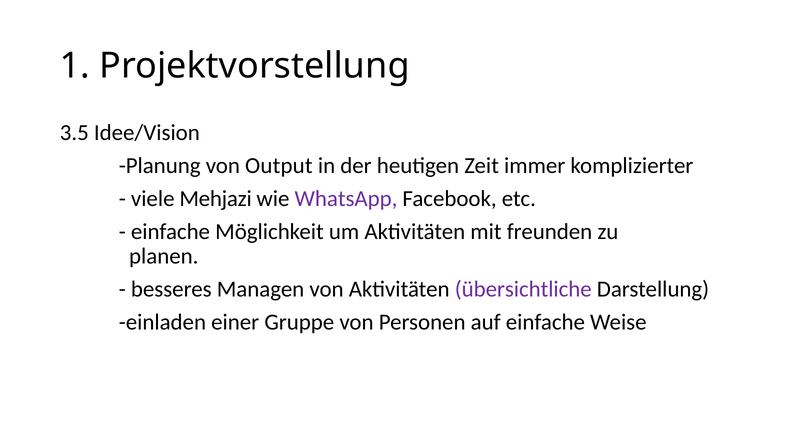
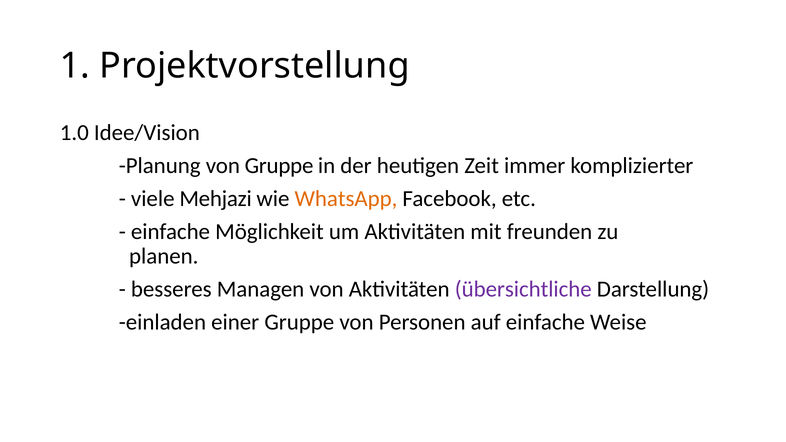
3.5: 3.5 -> 1.0
von Output: Output -> Gruppe
WhatsApp colour: purple -> orange
